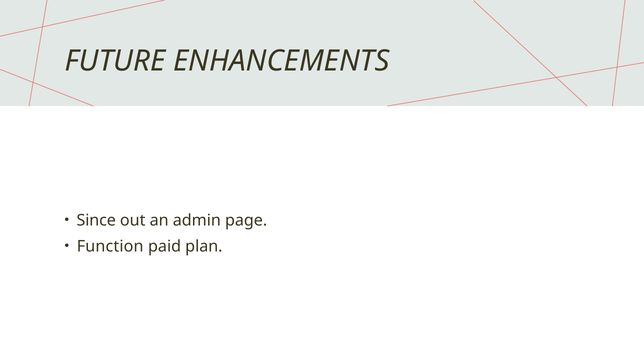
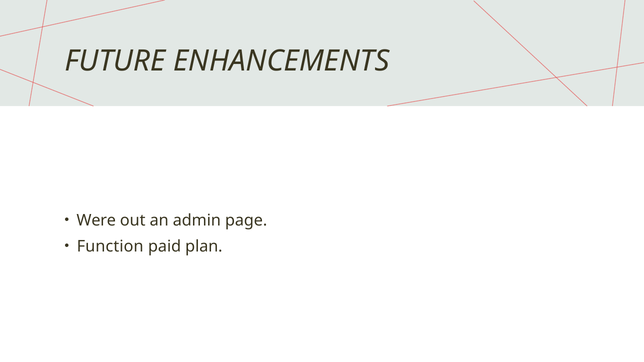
Since: Since -> Were
